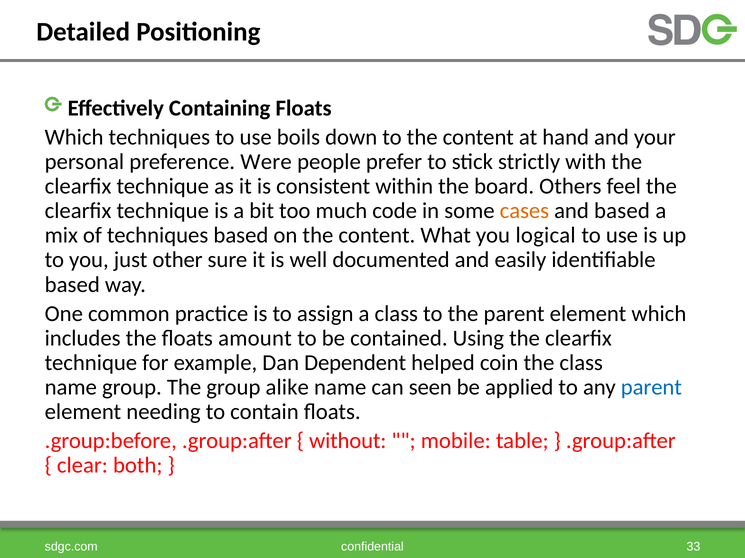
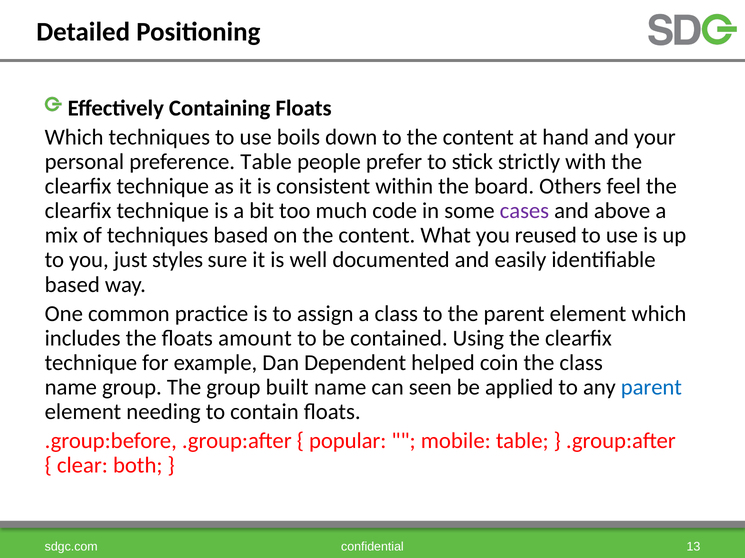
preference Were: Were -> Table
cases colour: orange -> purple
and based: based -> above
logical: logical -> reused
other: other -> styles
alike: alike -> built
without: without -> popular
33: 33 -> 13
